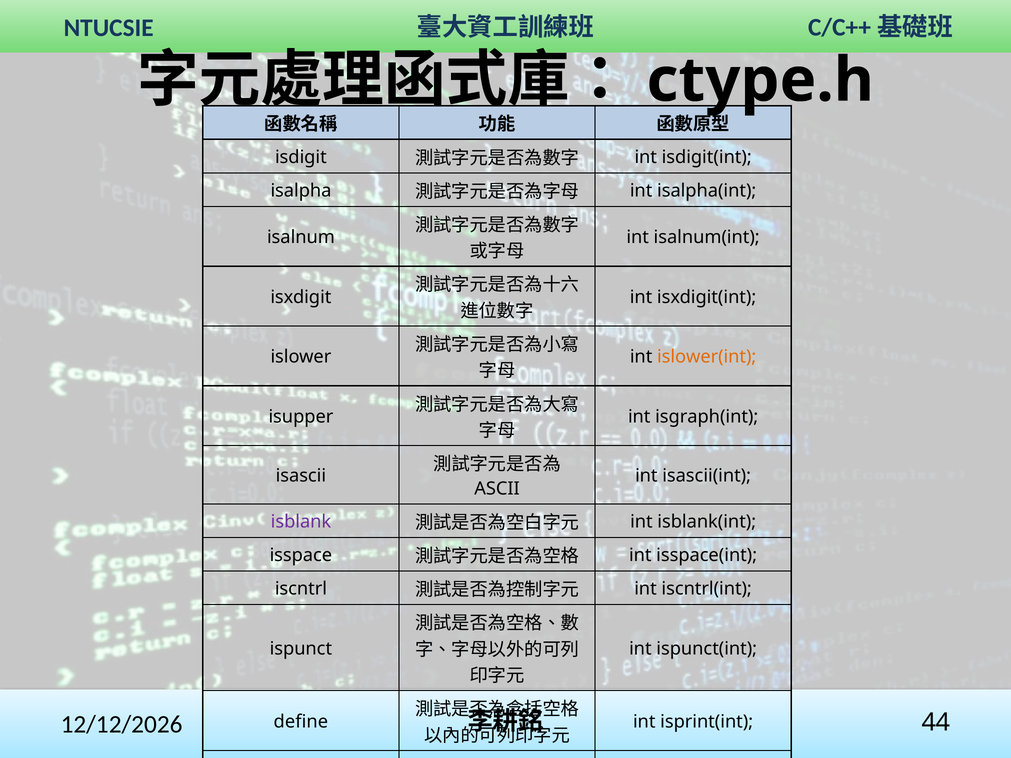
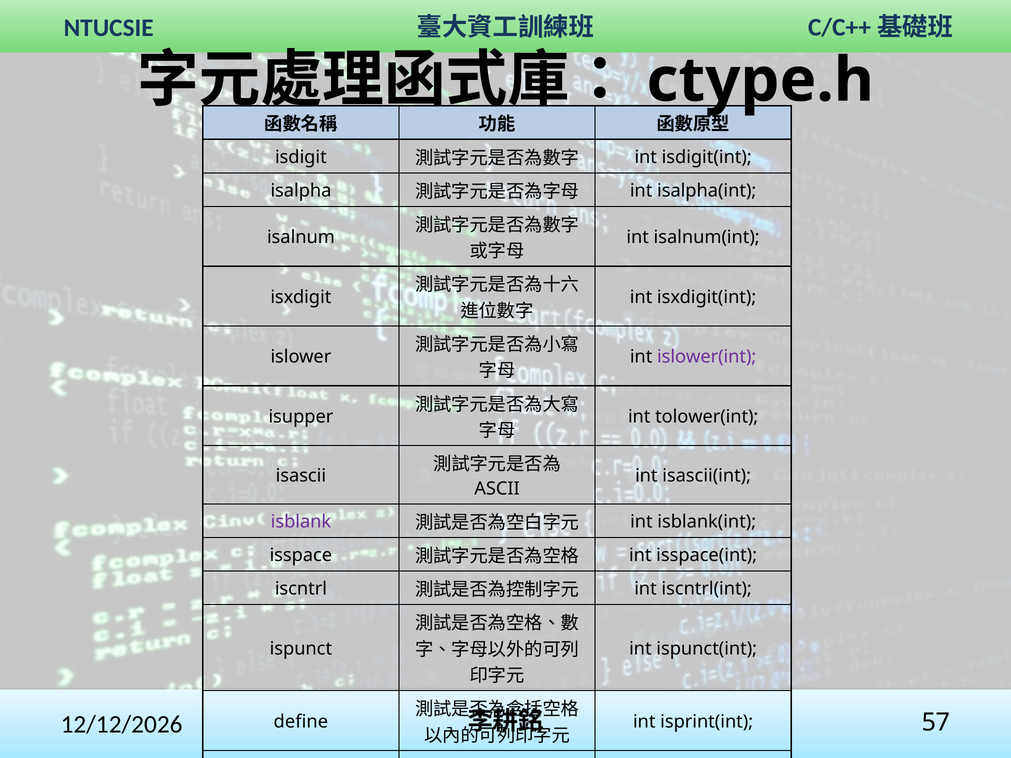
islower(int colour: orange -> purple
isgraph(int at (707, 417): isgraph(int -> tolower(int
44: 44 -> 57
